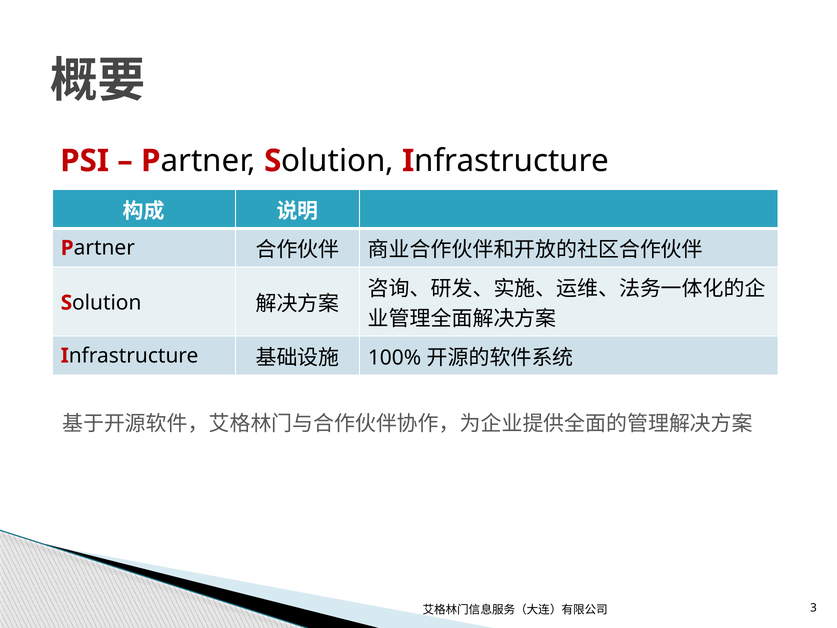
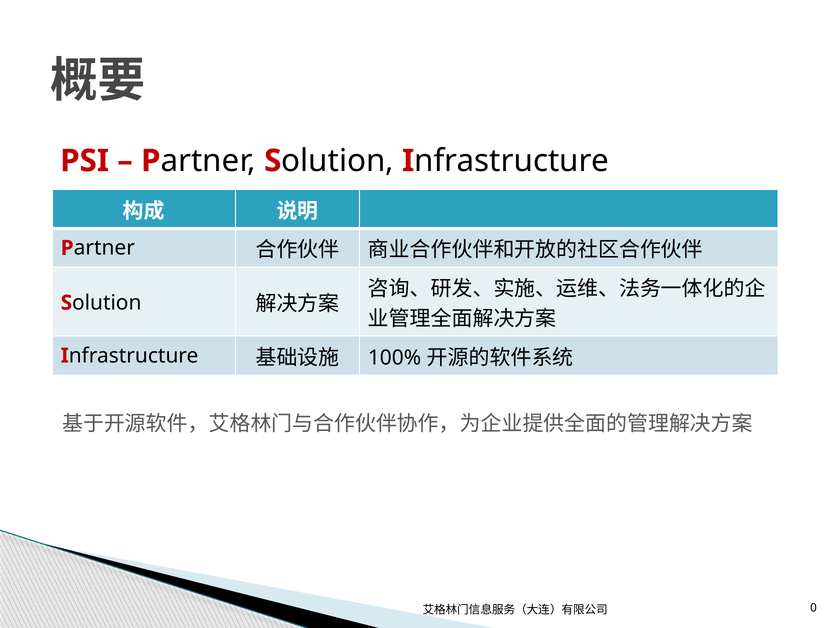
3: 3 -> 0
